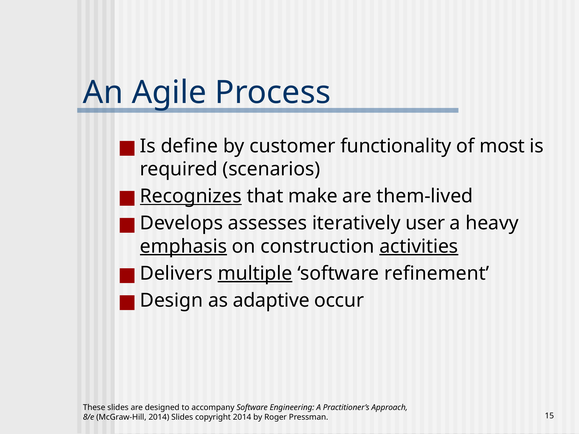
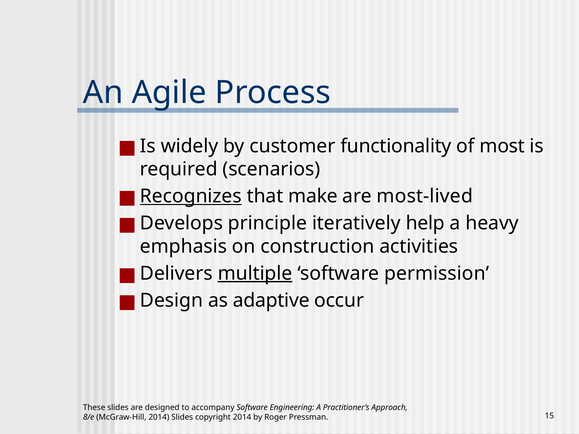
define: define -> widely
them-lived: them-lived -> most-lived
assesses: assesses -> principle
user: user -> help
emphasis underline: present -> none
activities underline: present -> none
refinement: refinement -> permission
